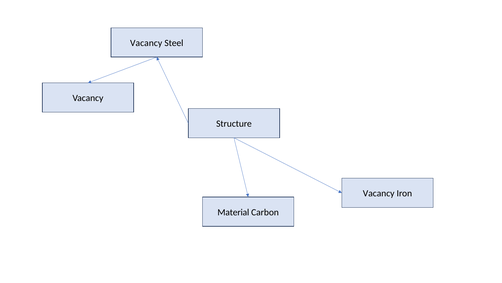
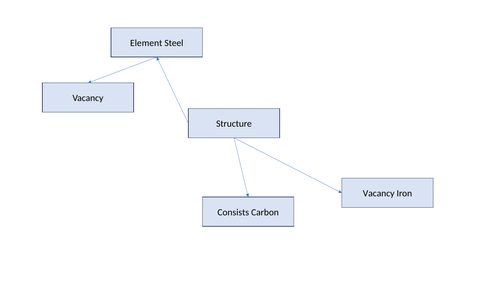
Vacancy at (146, 43): Vacancy -> Element
Material: Material -> Consists
